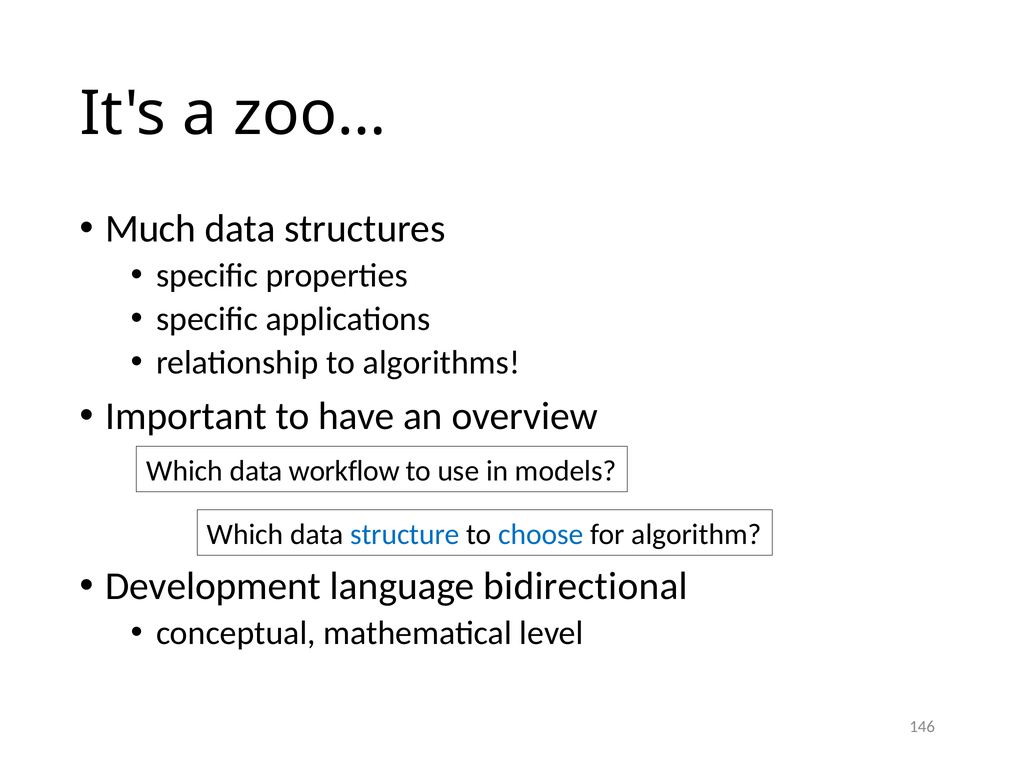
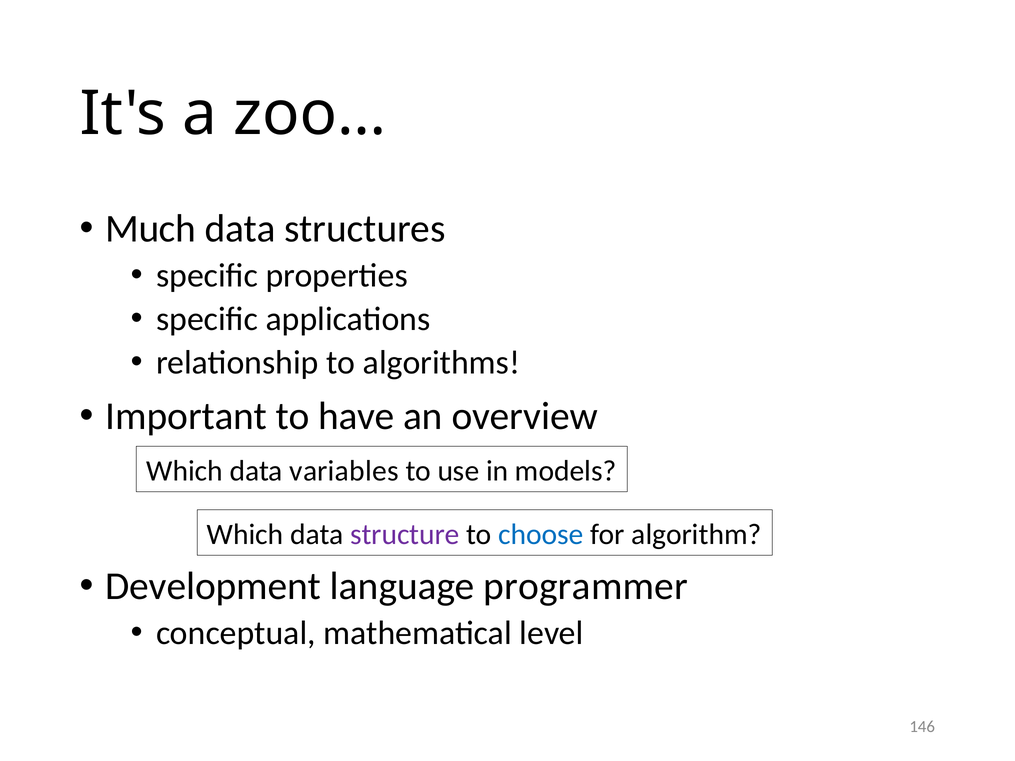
workflow: workflow -> variables
structure colour: blue -> purple
bidirectional: bidirectional -> programmer
